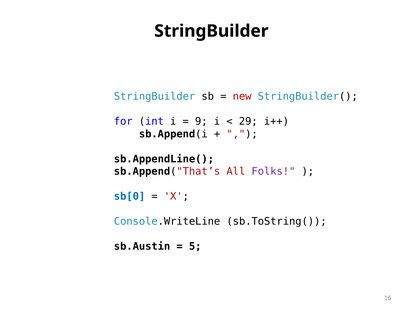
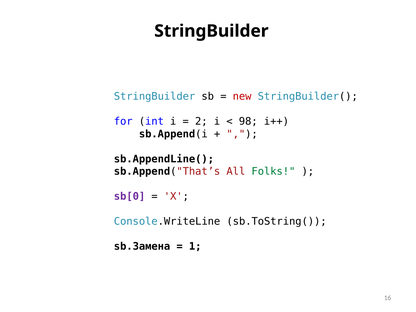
9: 9 -> 2
29: 29 -> 98
Folks colour: purple -> green
sb[0 colour: blue -> purple
sb.Austin: sb.Austin -> sb.Замена
5: 5 -> 1
